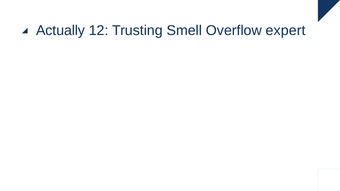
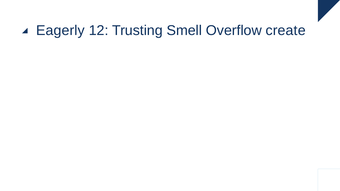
Actually: Actually -> Eagerly
expert: expert -> create
